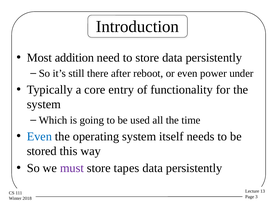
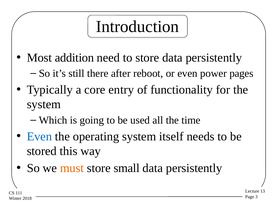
under: under -> pages
must colour: purple -> orange
tapes: tapes -> small
